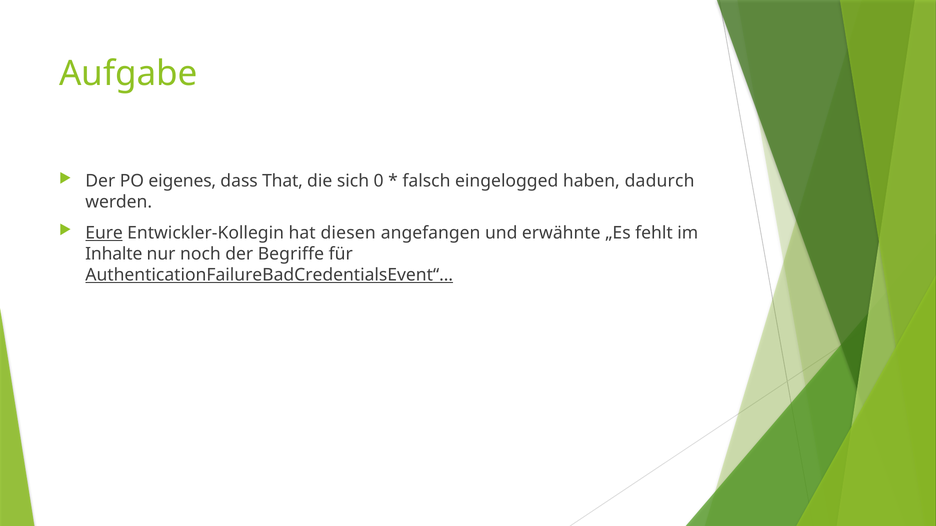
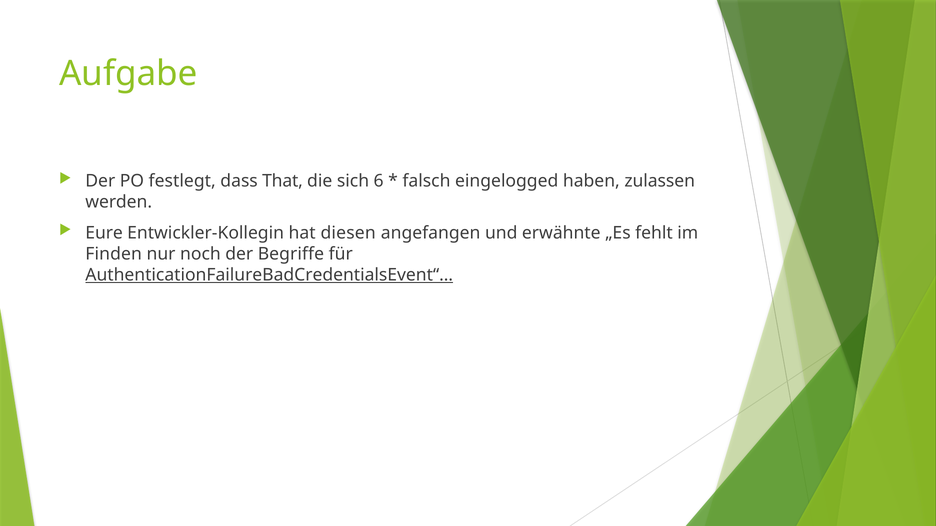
eigenes: eigenes -> festlegt
0: 0 -> 6
dadurch: dadurch -> zulassen
Eure underline: present -> none
Inhalte: Inhalte -> Finden
